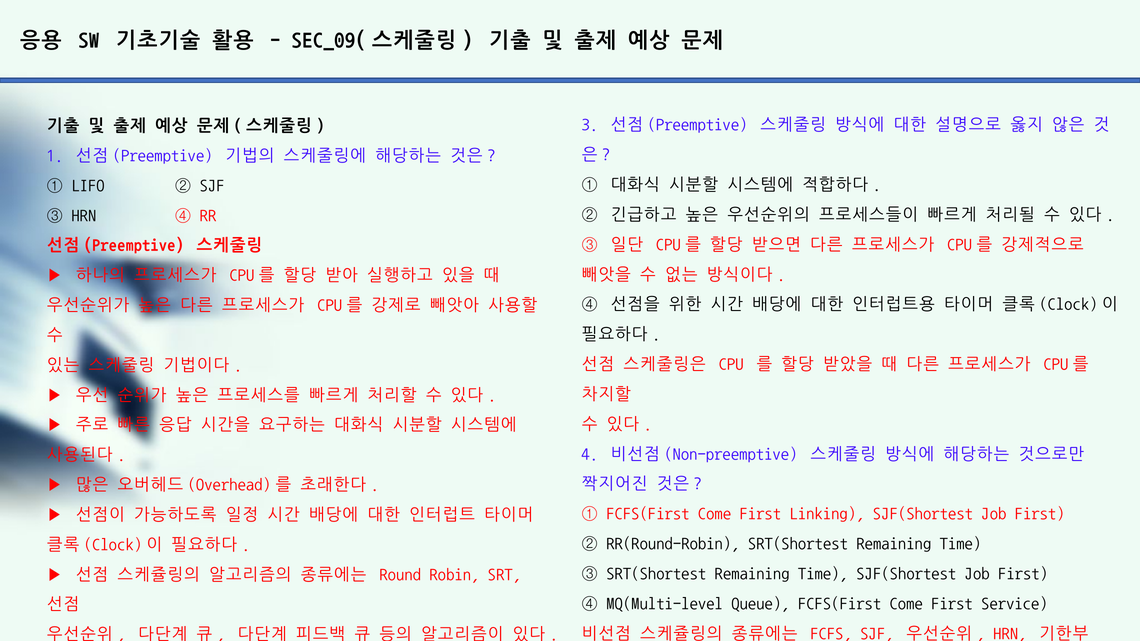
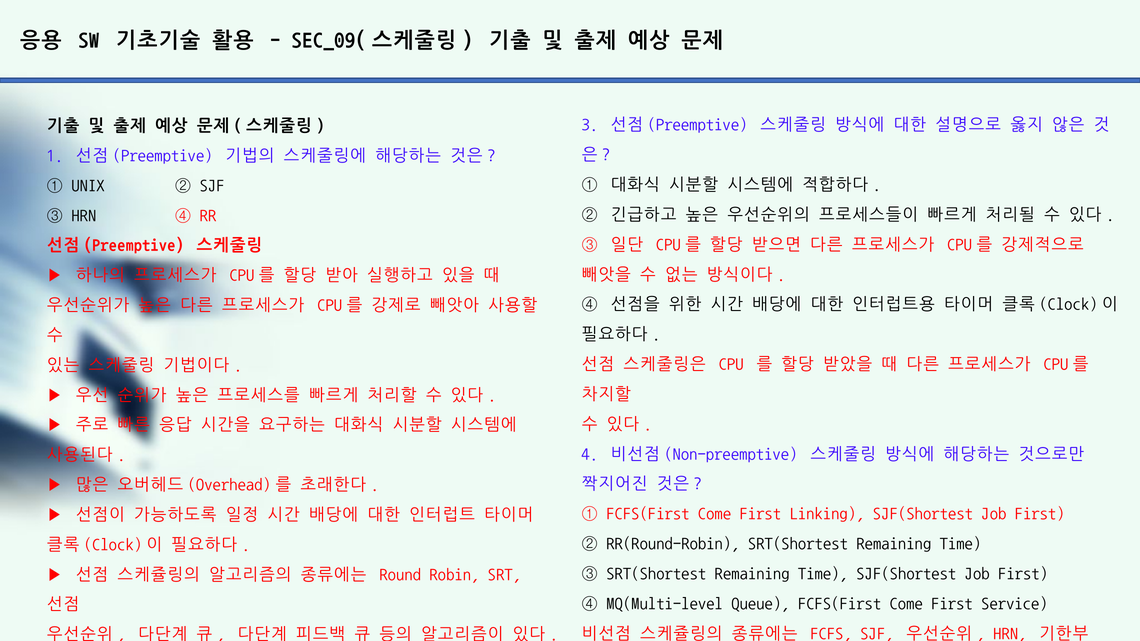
LIFO: LIFO -> UNIX
